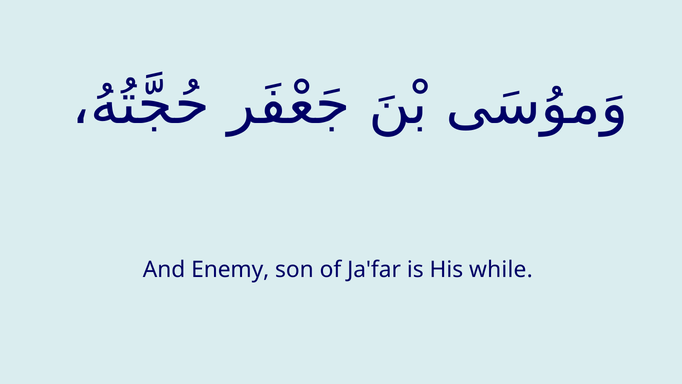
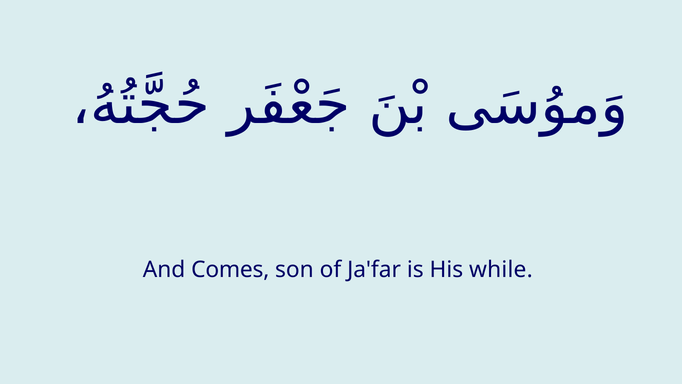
Enemy: Enemy -> Comes
